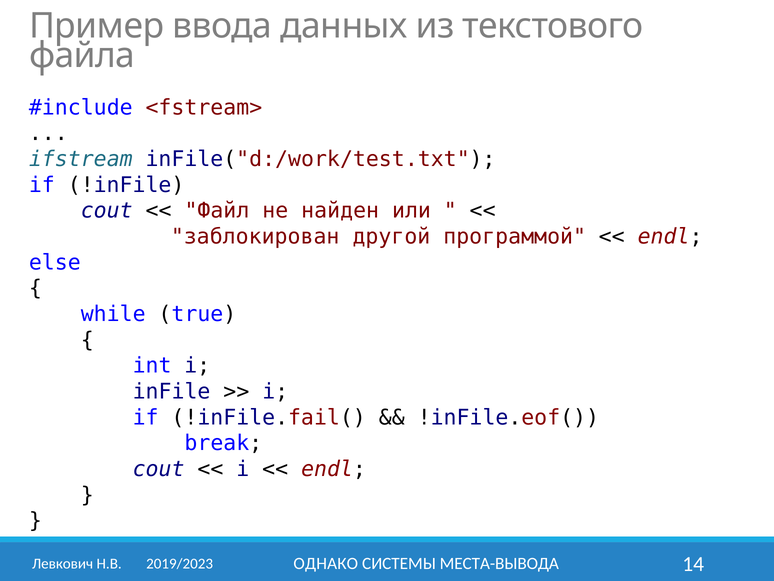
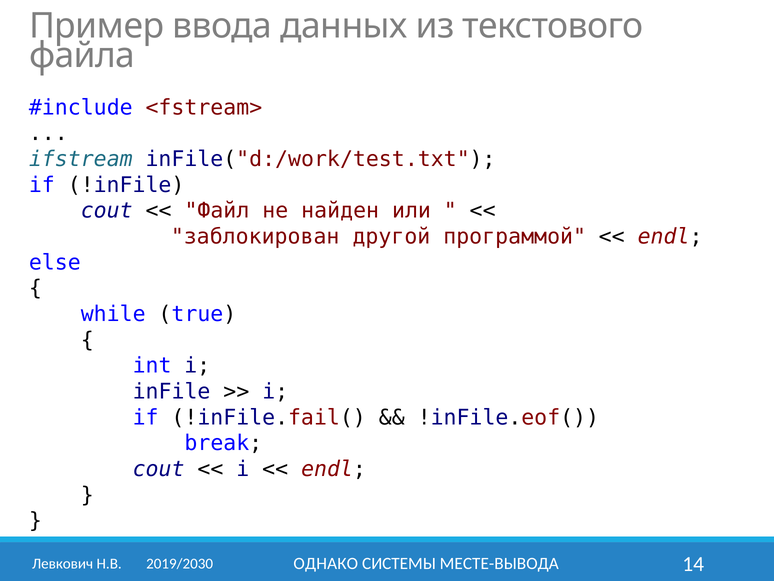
МЕСТА-ВЫВОДА: МЕСТА-ВЫВОДА -> МЕСТЕ-ВЫВОДА
2019/2023: 2019/2023 -> 2019/2030
